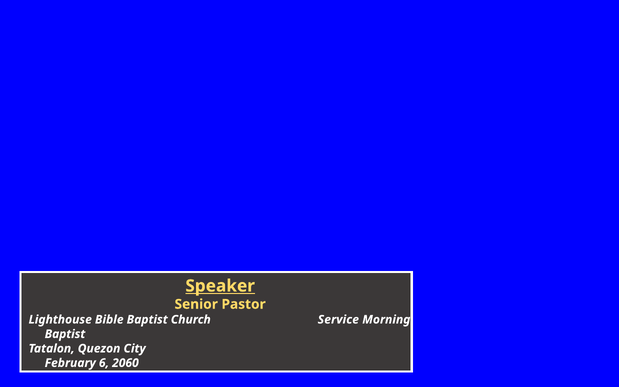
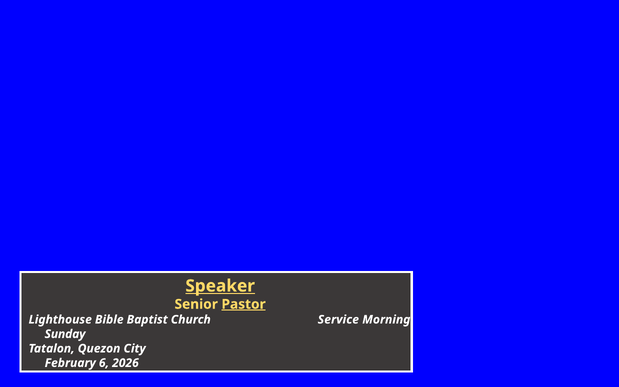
Pastor underline: none -> present
Baptist at (65, 334): Baptist -> Sunday
2060: 2060 -> 2026
